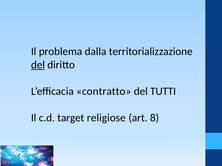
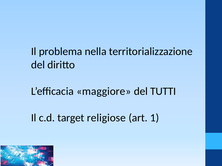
dalla: dalla -> nella
del at (38, 65) underline: present -> none
contratto: contratto -> maggiore
8: 8 -> 1
